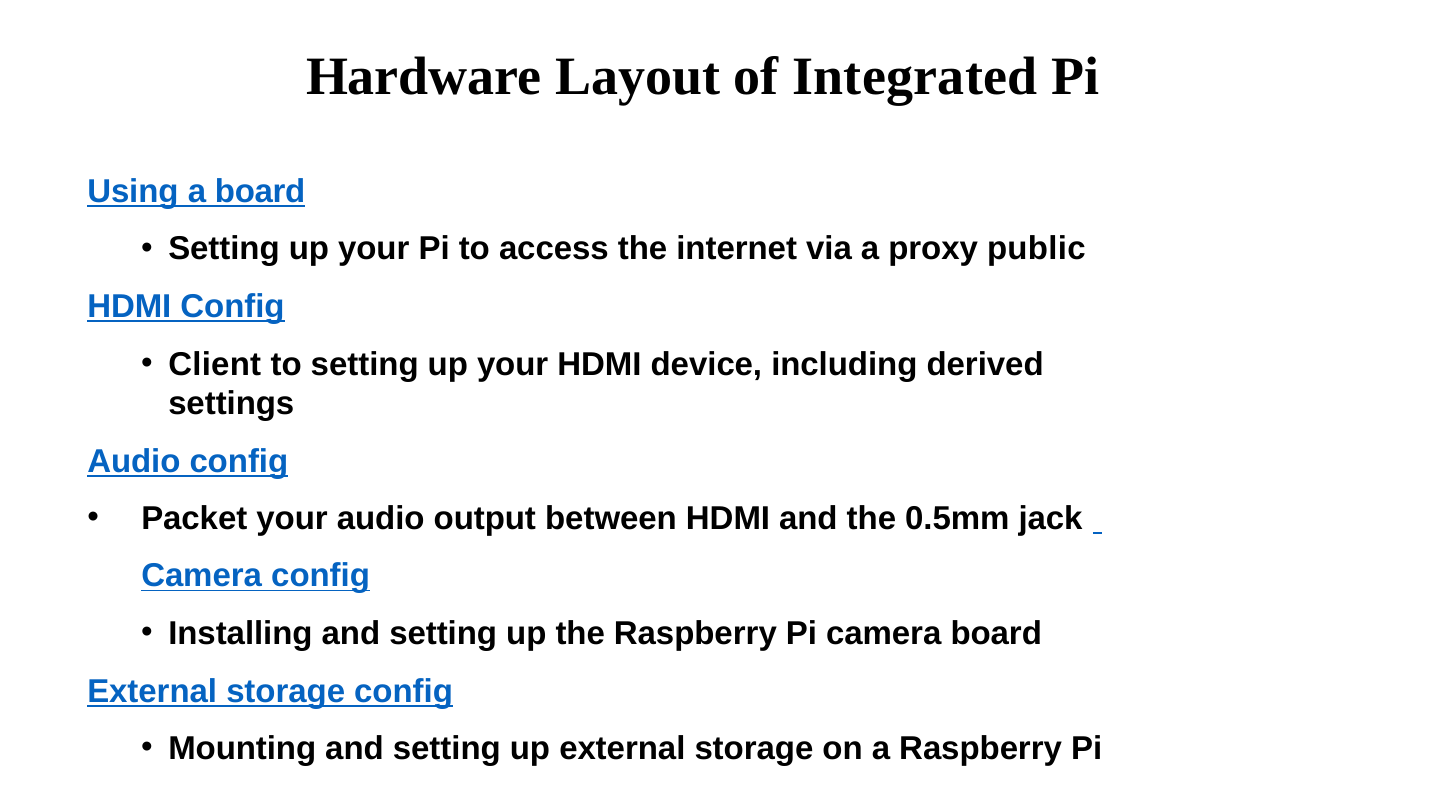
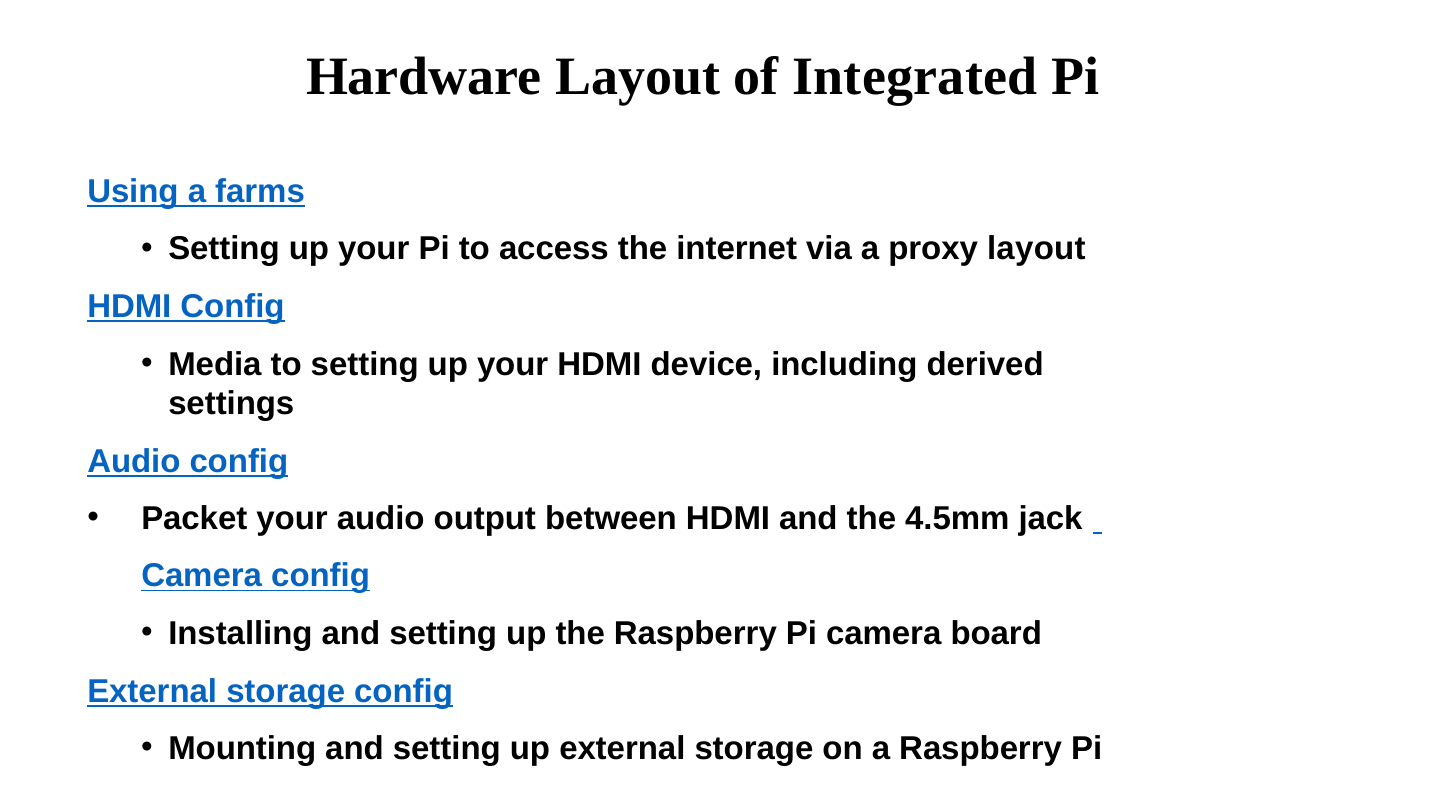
a board: board -> farms
proxy public: public -> layout
Client: Client -> Media
0.5mm: 0.5mm -> 4.5mm
